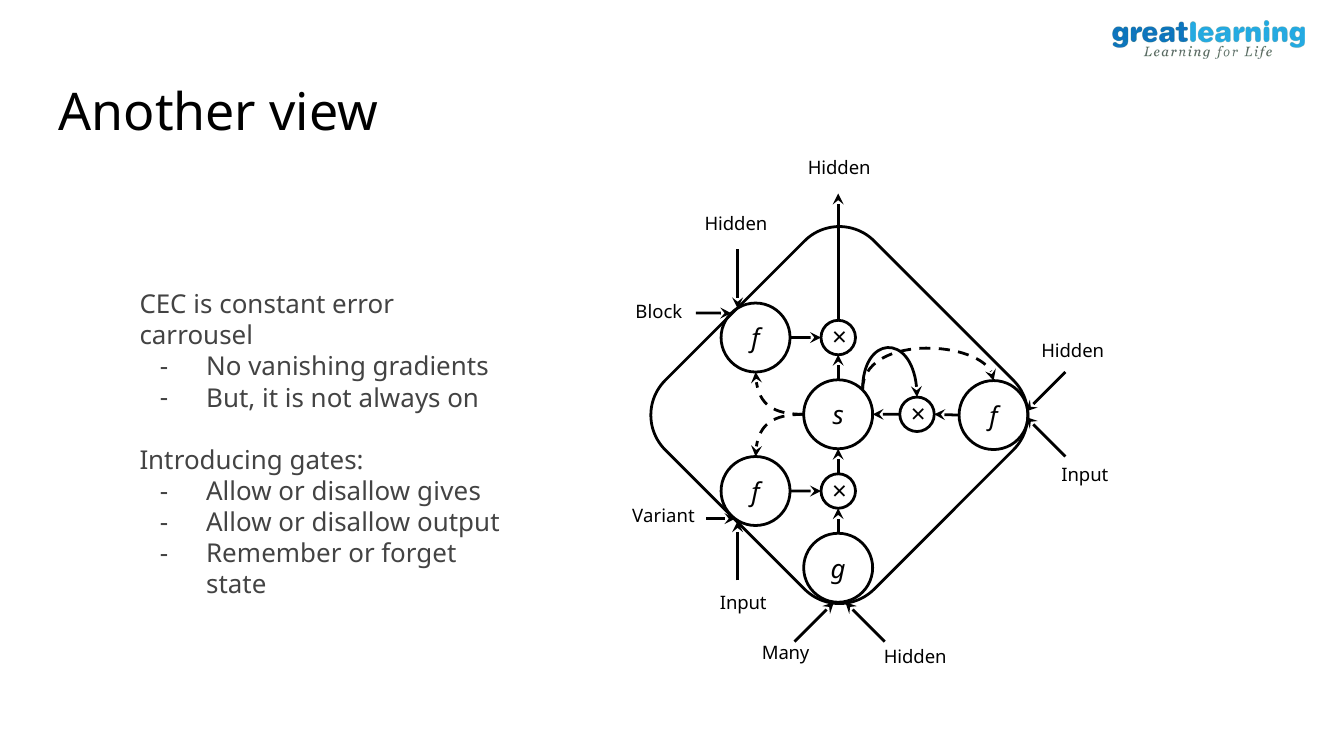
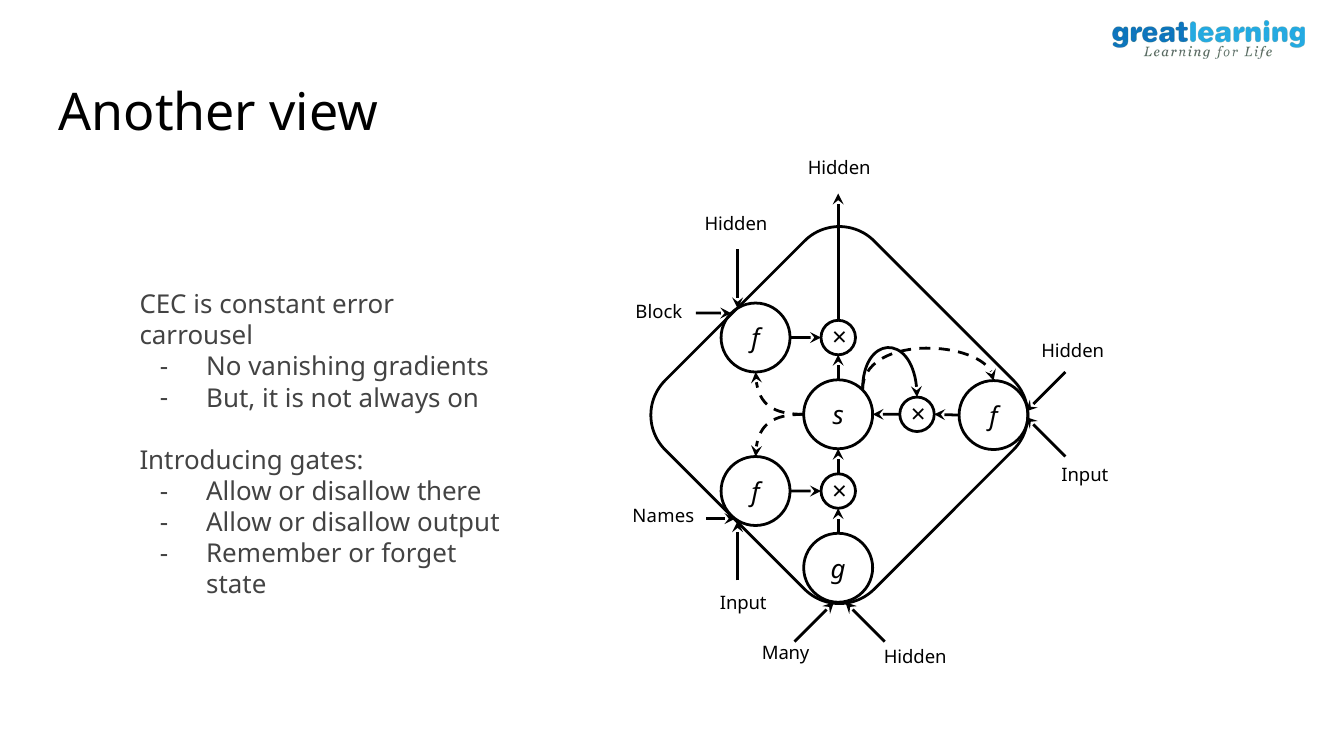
gives: gives -> there
Variant: Variant -> Names
